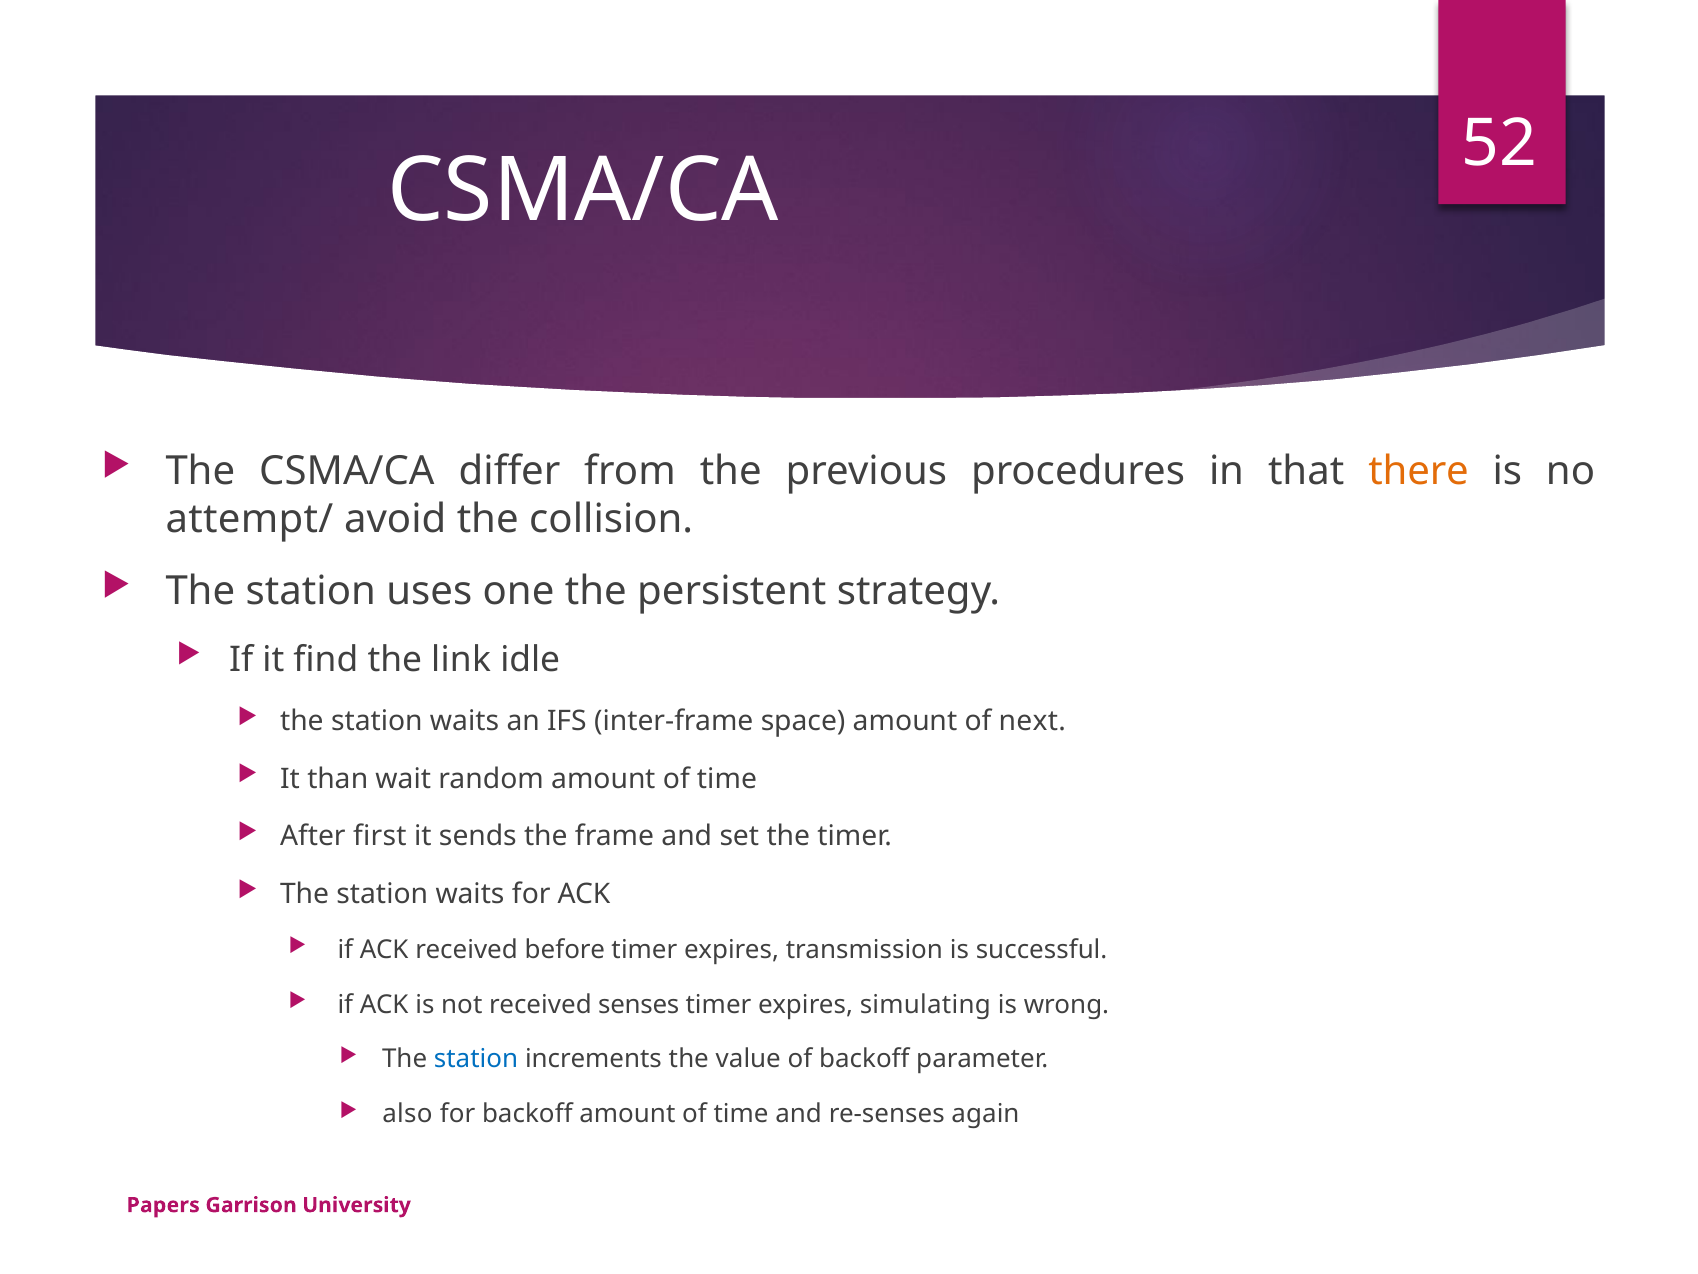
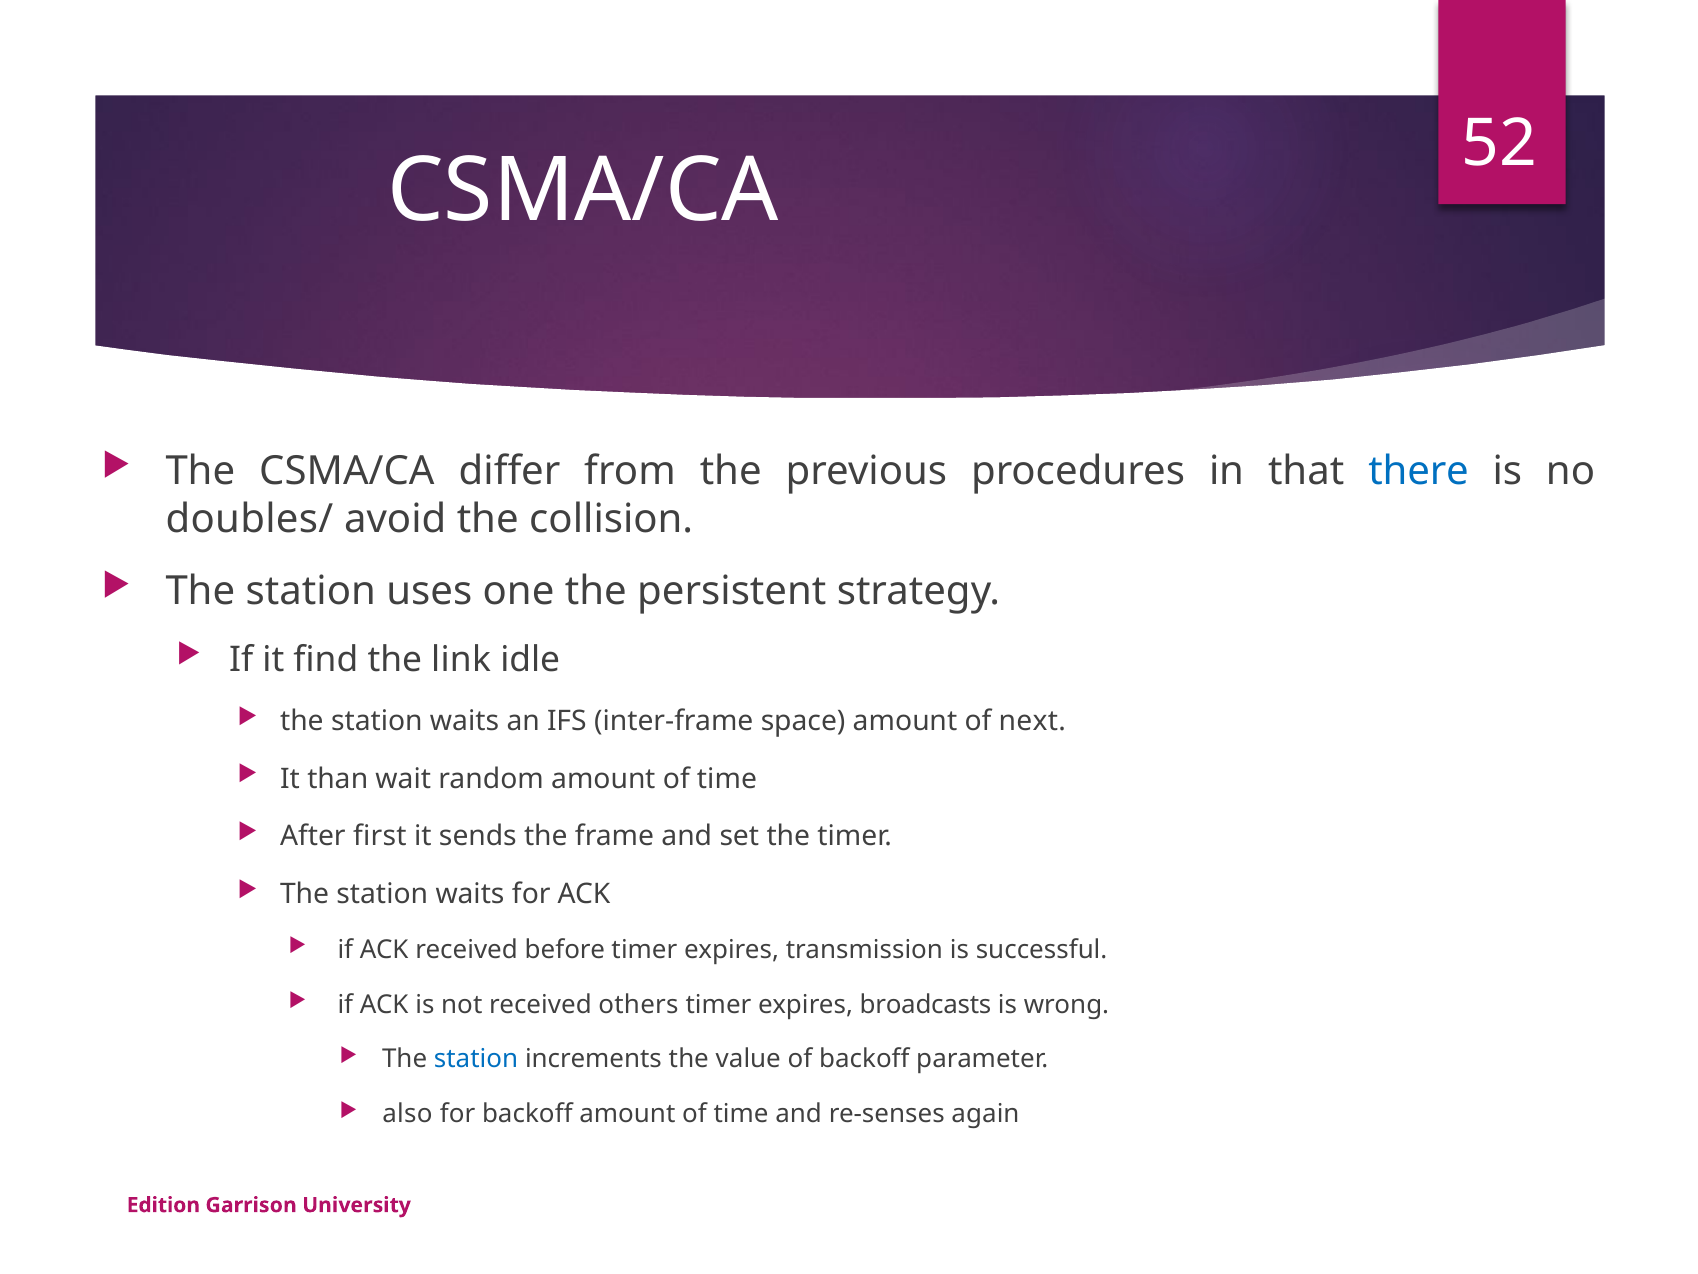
there colour: orange -> blue
attempt/: attempt/ -> doubles/
senses: senses -> others
simulating: simulating -> broadcasts
Papers: Papers -> Edition
